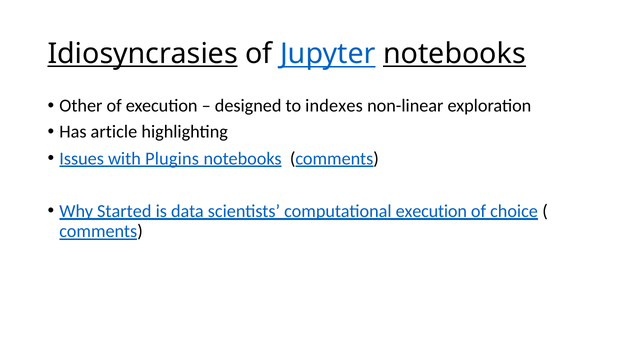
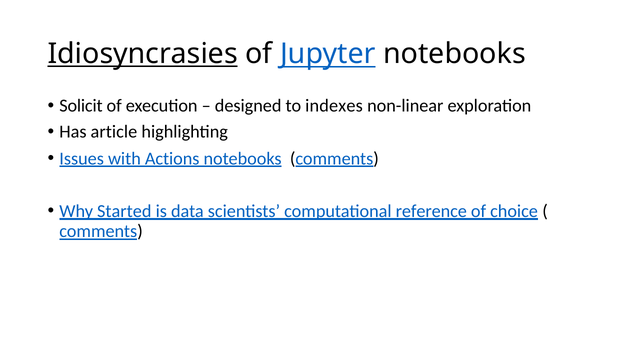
notebooks at (454, 54) underline: present -> none
Other: Other -> Solicit
Plugins: Plugins -> Actions
computational execution: execution -> reference
